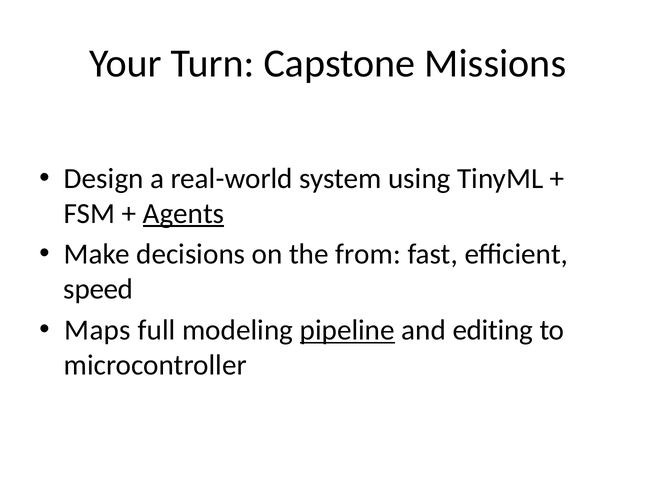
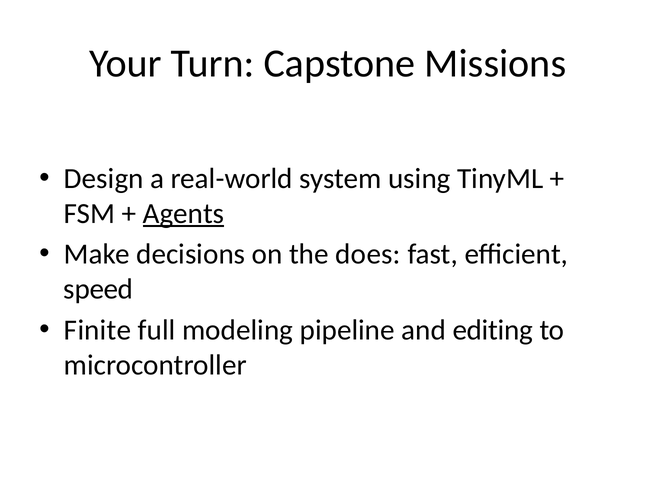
from: from -> does
Maps: Maps -> Finite
pipeline underline: present -> none
